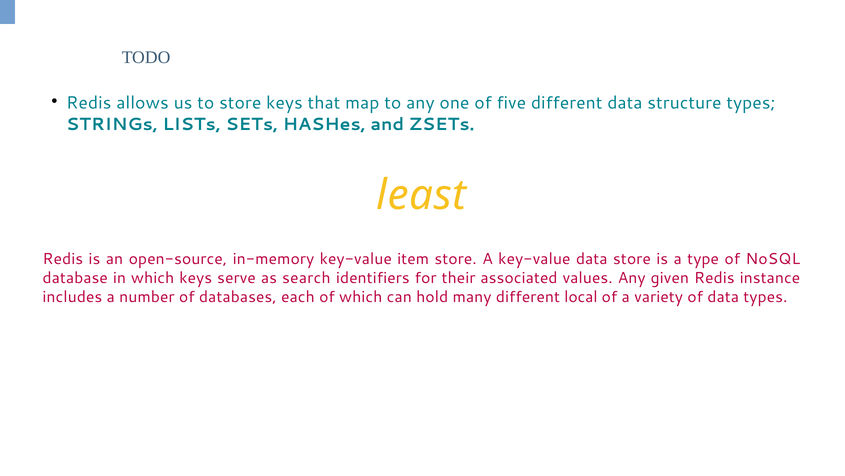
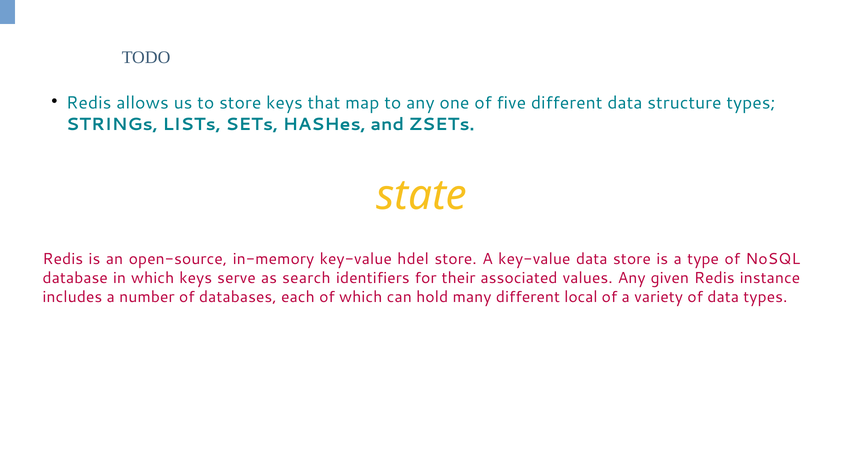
least: least -> state
item: item -> hdel
